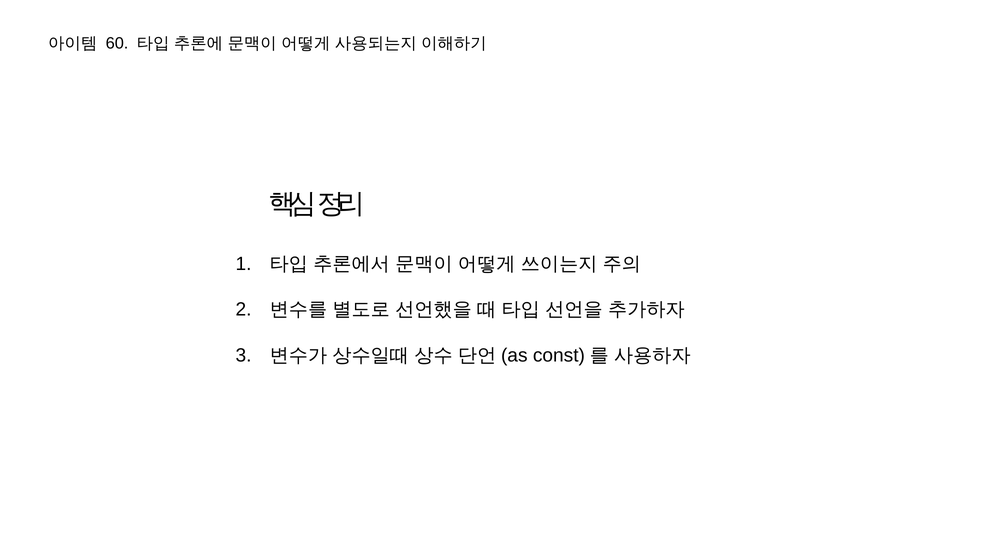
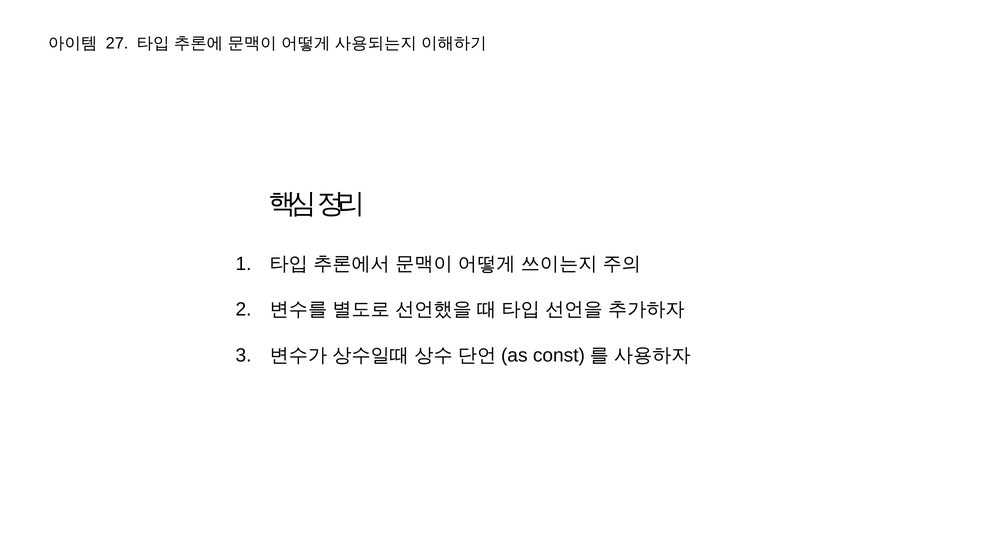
60: 60 -> 27
